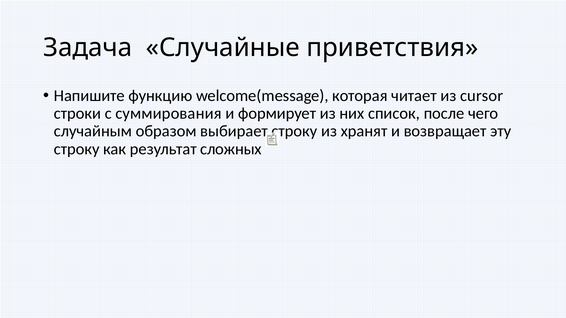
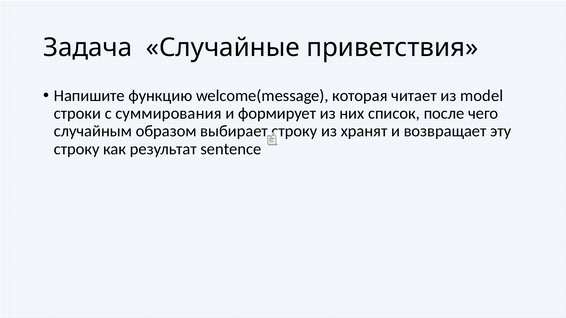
cursor: cursor -> model
сложных: сложных -> sentence
